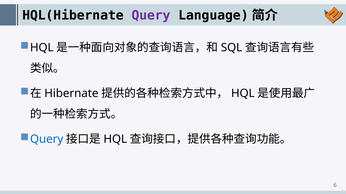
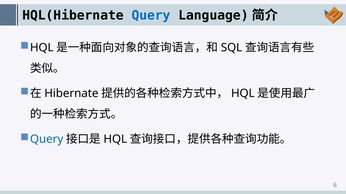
Query at (151, 15) colour: purple -> blue
